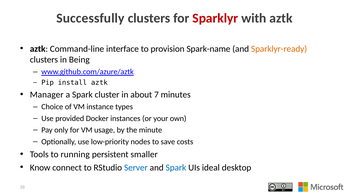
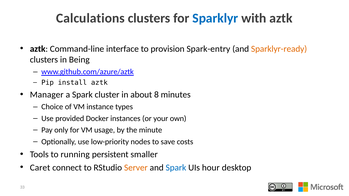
Successfully: Successfully -> Calculations
Sparklyr colour: red -> blue
Spark-name: Spark-name -> Spark-entry
7: 7 -> 8
Know: Know -> Caret
Server colour: blue -> orange
ideal: ideal -> hour
